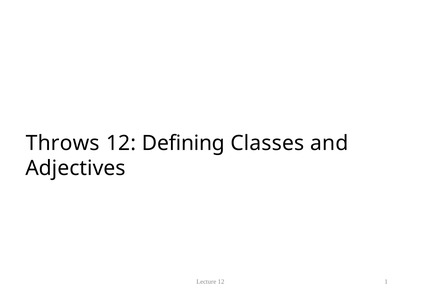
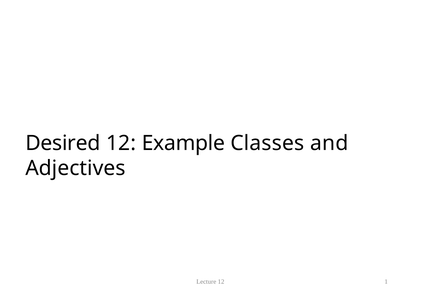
Throws: Throws -> Desired
Defining: Defining -> Example
